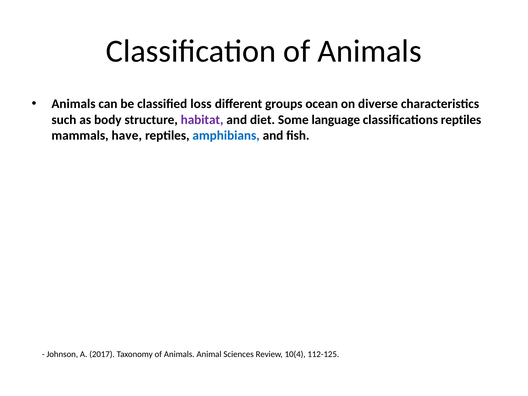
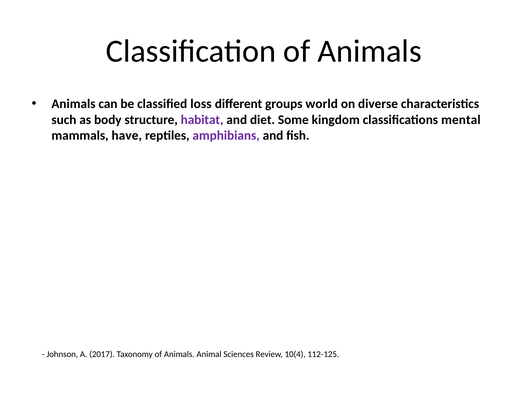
ocean: ocean -> world
language: language -> kingdom
classifications reptiles: reptiles -> mental
amphibians colour: blue -> purple
